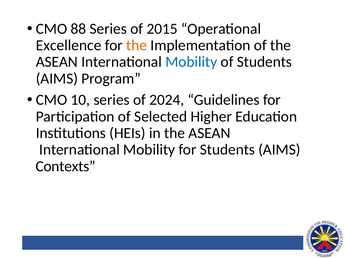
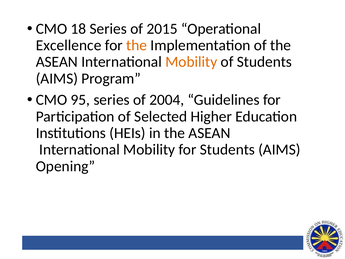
88: 88 -> 18
Mobility at (191, 62) colour: blue -> orange
10: 10 -> 95
2024: 2024 -> 2004
Contexts: Contexts -> Opening
